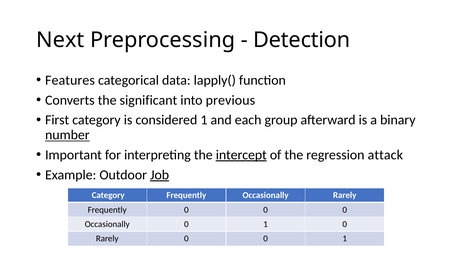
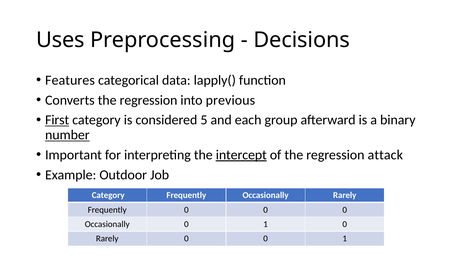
Next: Next -> Uses
Detection: Detection -> Decisions
Converts the significant: significant -> regression
First underline: none -> present
considered 1: 1 -> 5
Job underline: present -> none
